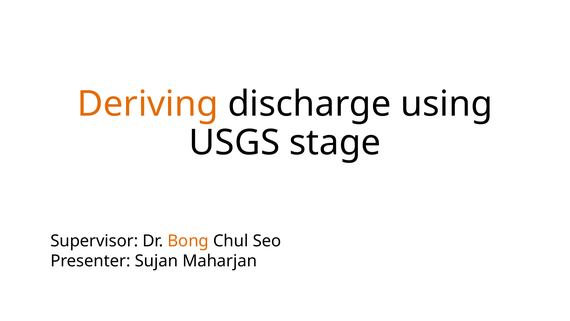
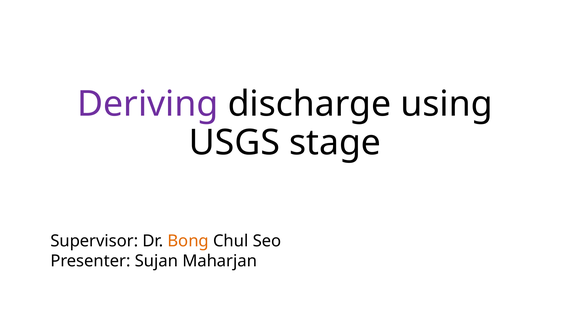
Deriving colour: orange -> purple
